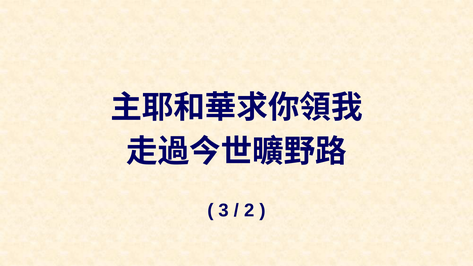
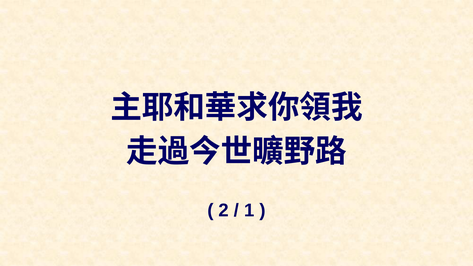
3: 3 -> 2
2: 2 -> 1
